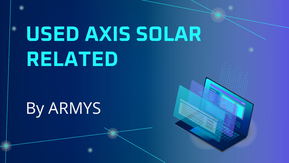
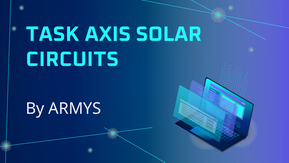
USED: USED -> TASK
RELATED: RELATED -> CIRCUITS
